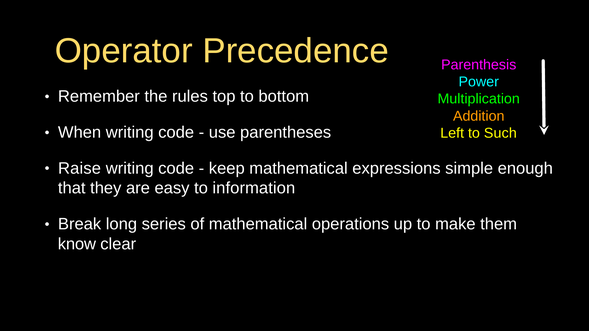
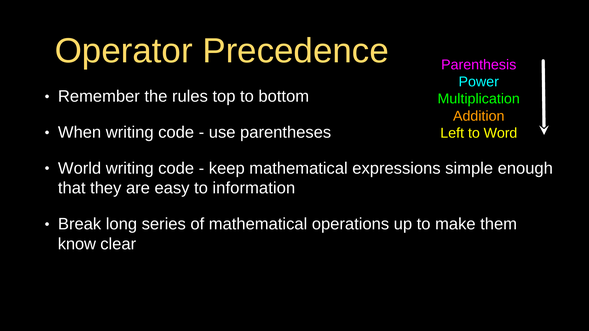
Such: Such -> Word
Raise: Raise -> World
